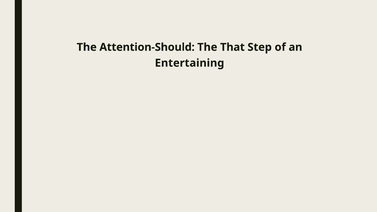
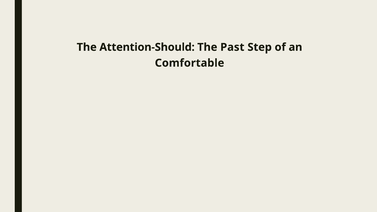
That: That -> Past
Entertaining: Entertaining -> Comfortable
